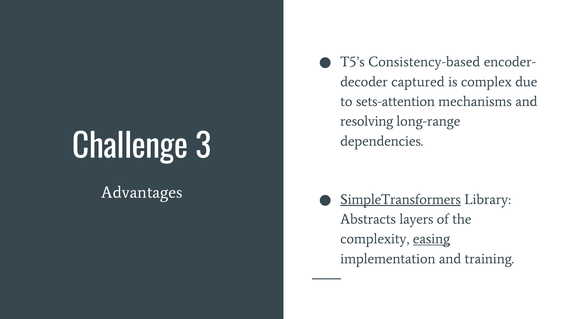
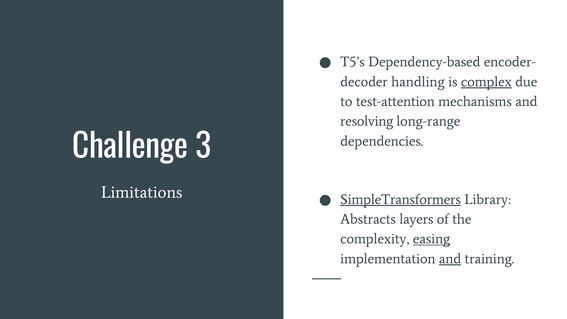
Consistency-based: Consistency-based -> Dependency-based
captured: captured -> handling
complex underline: none -> present
sets-attention: sets-attention -> test-attention
Advantages: Advantages -> Limitations
and at (450, 259) underline: none -> present
